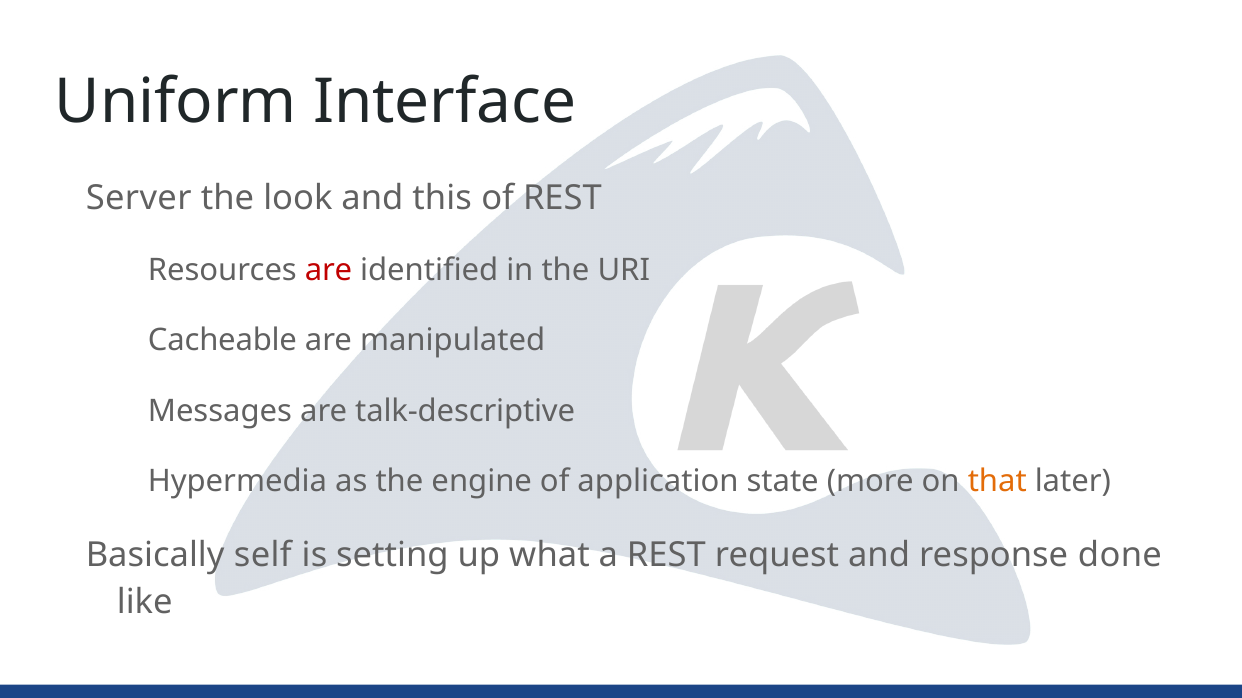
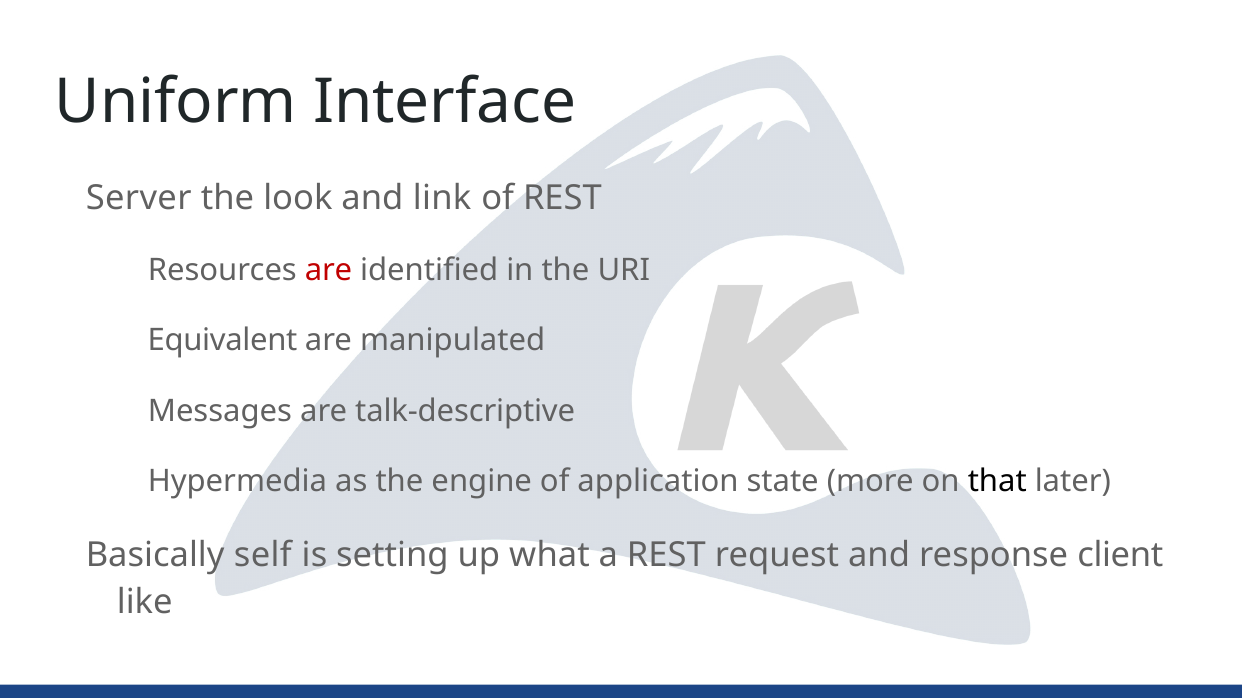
this: this -> link
Cacheable: Cacheable -> Equivalent
that colour: orange -> black
done: done -> client
